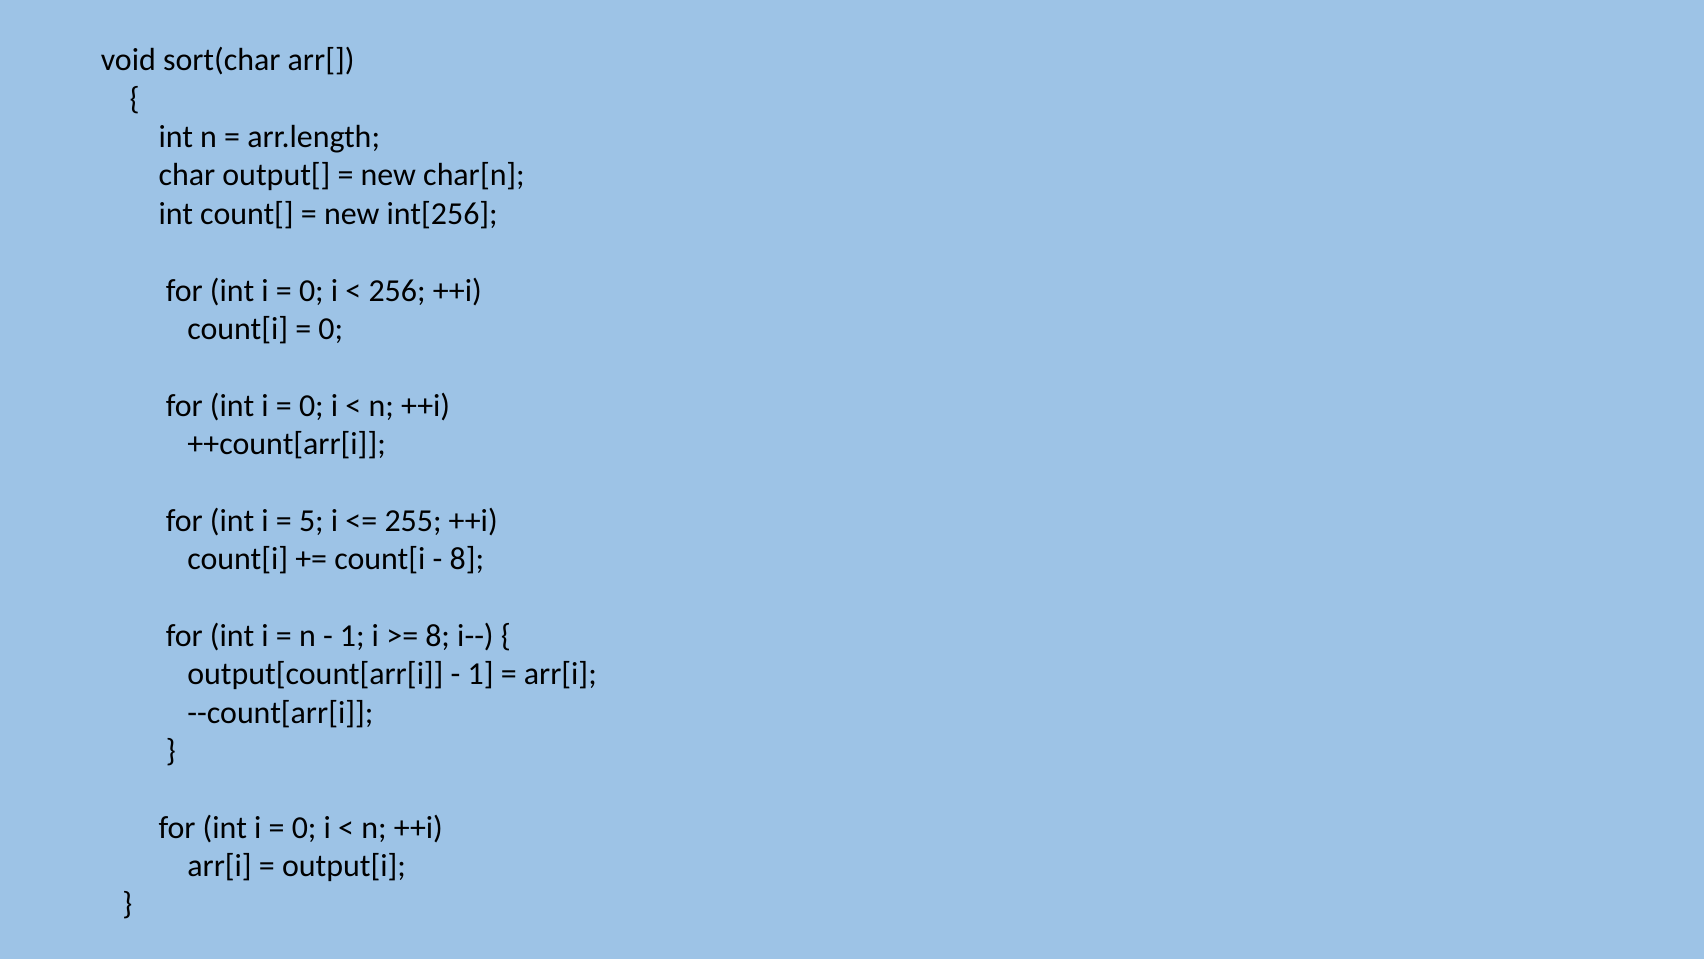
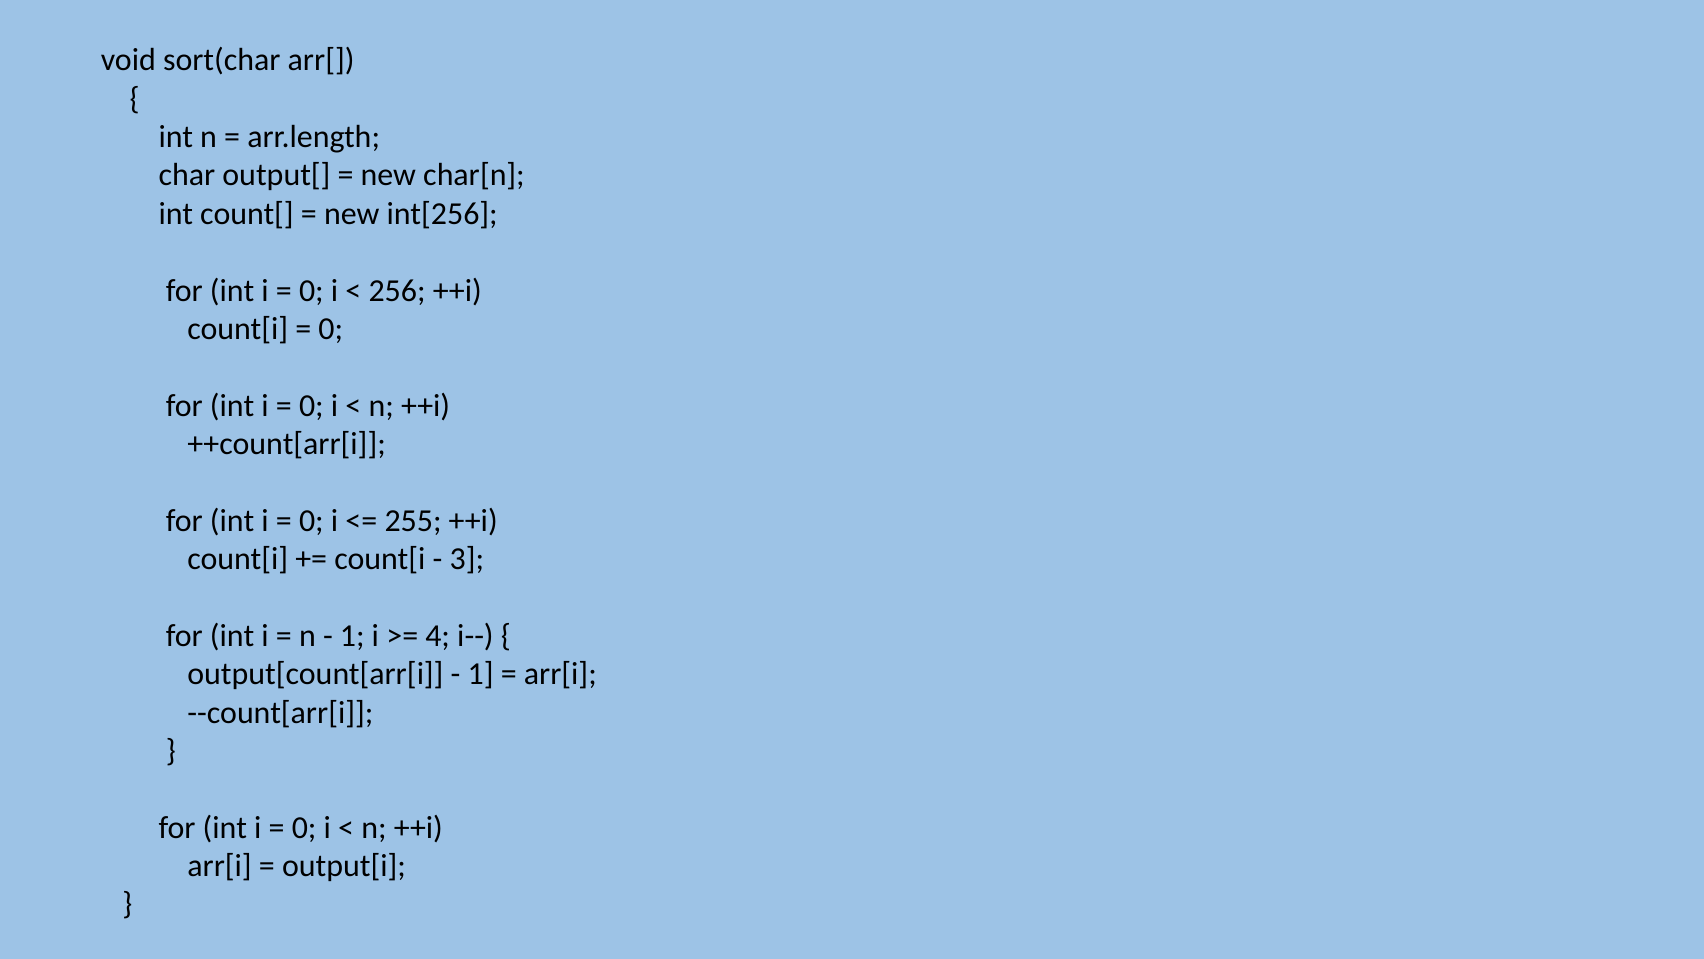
5 at (311, 520): 5 -> 0
8 at (467, 559): 8 -> 3
8 at (438, 635): 8 -> 4
